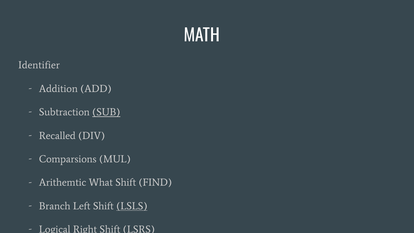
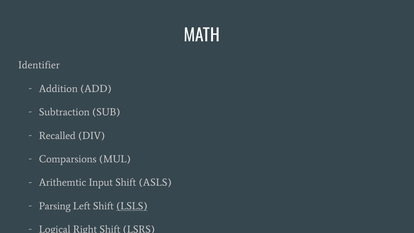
SUB underline: present -> none
What: What -> Input
FIND at (155, 182): FIND -> ASLS
Branch: Branch -> Parsing
